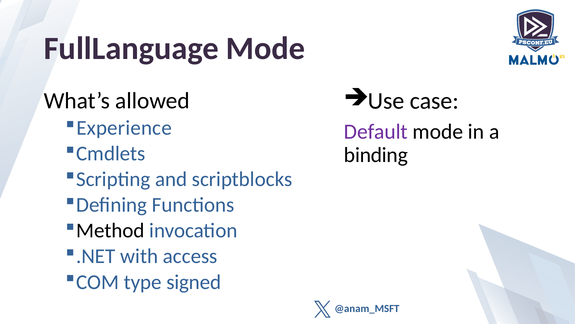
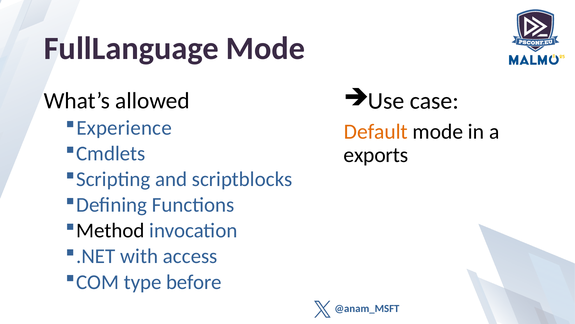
Default colour: purple -> orange
binding: binding -> exports
signed: signed -> before
